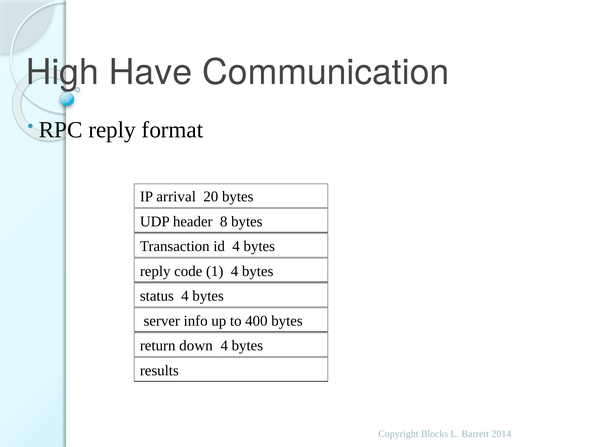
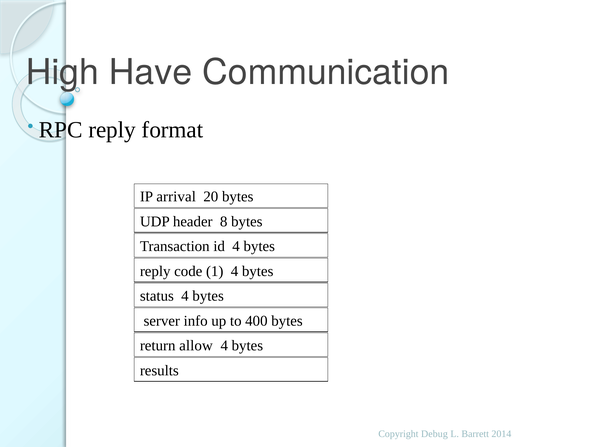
down: down -> allow
Blocks: Blocks -> Debug
